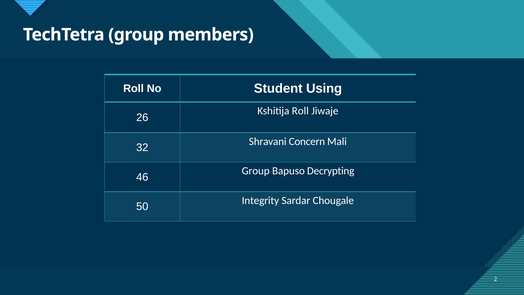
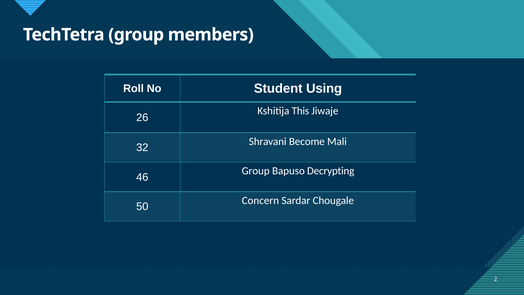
Kshitija Roll: Roll -> This
Concern: Concern -> Become
Integrity: Integrity -> Concern
